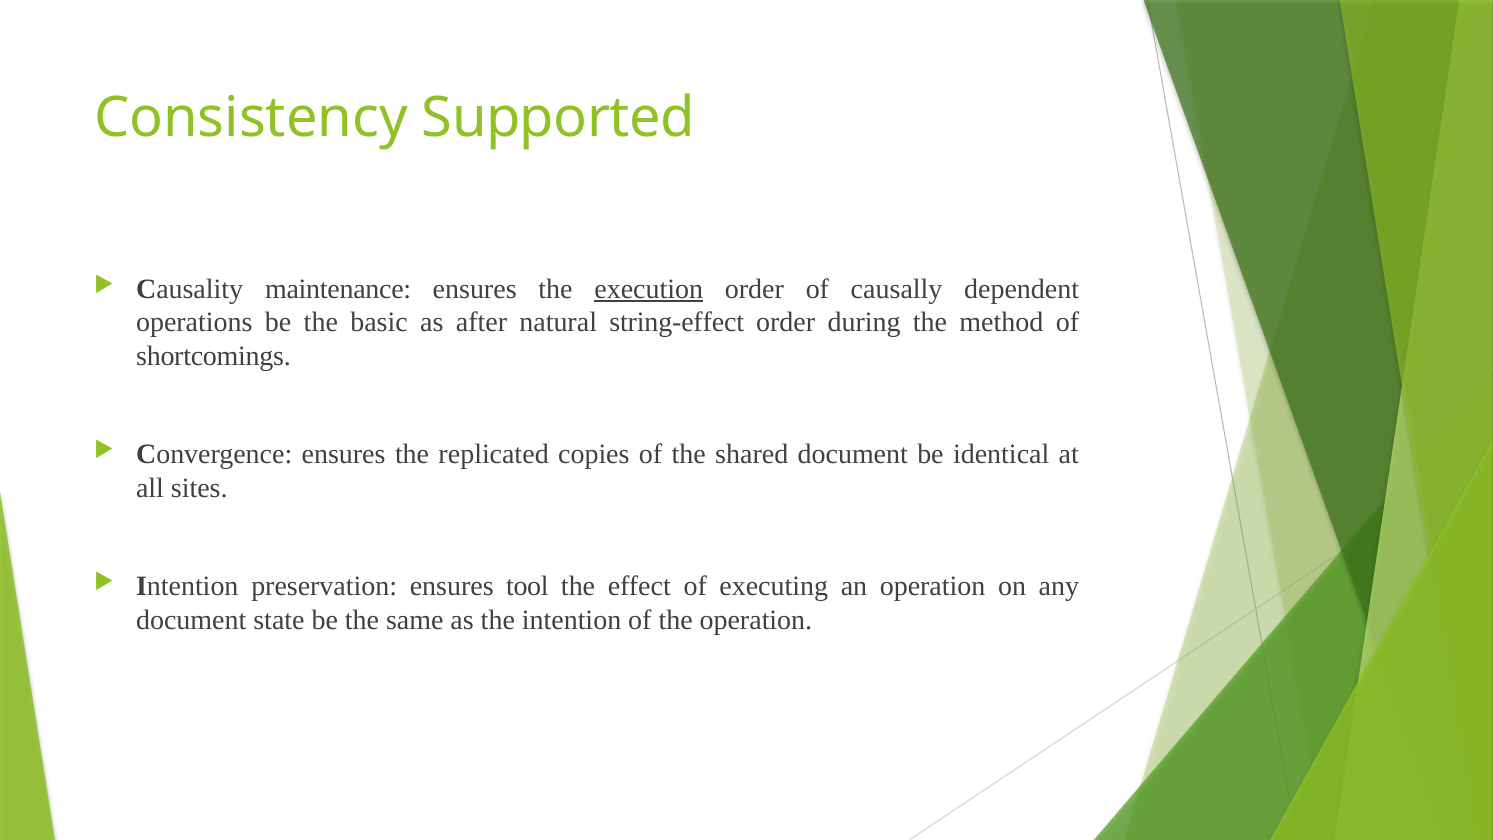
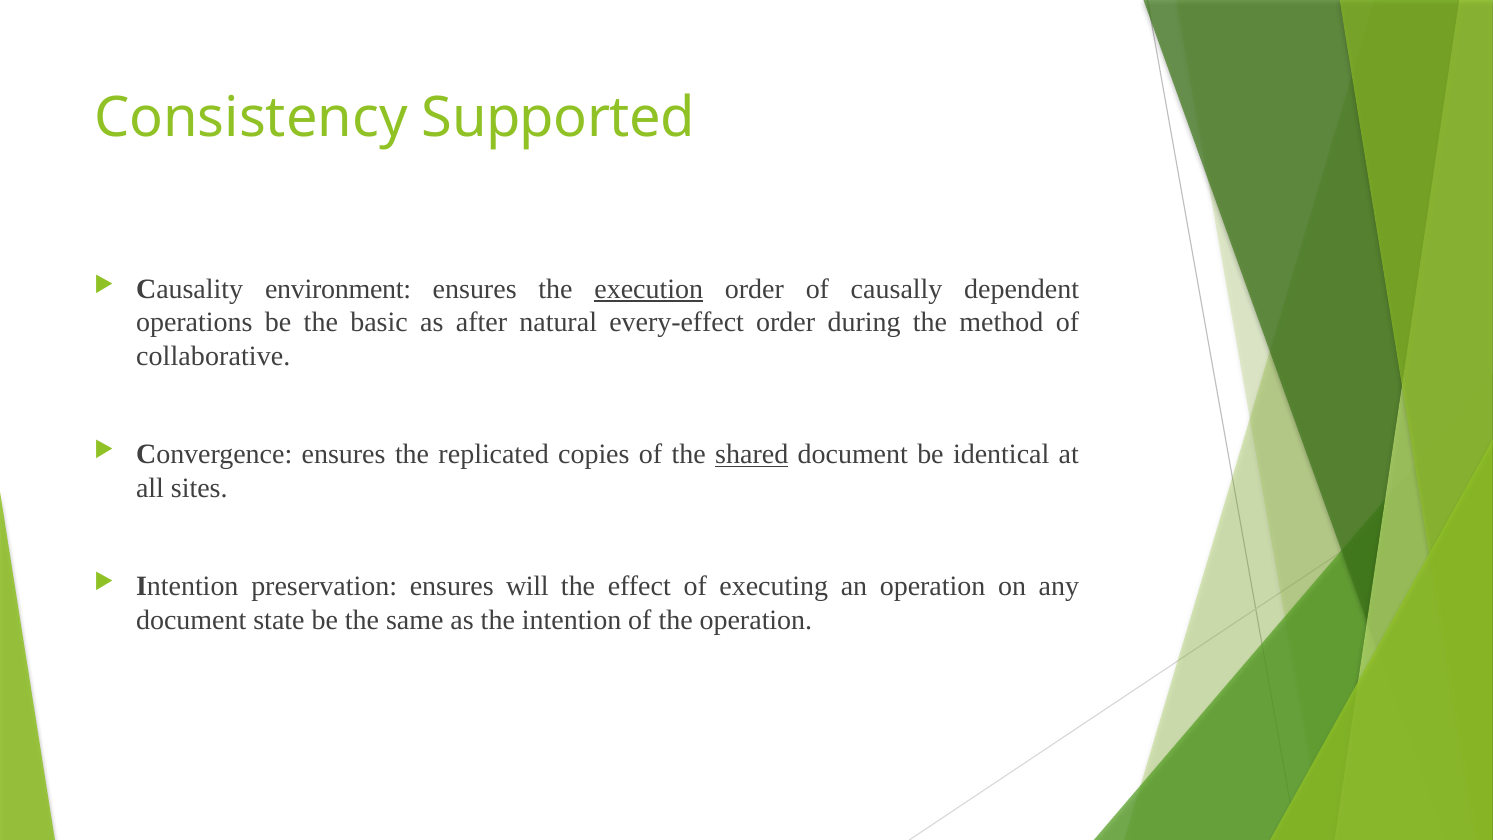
maintenance: maintenance -> environment
string-effect: string-effect -> every-effect
shortcomings: shortcomings -> collaborative
shared underline: none -> present
tool: tool -> will
